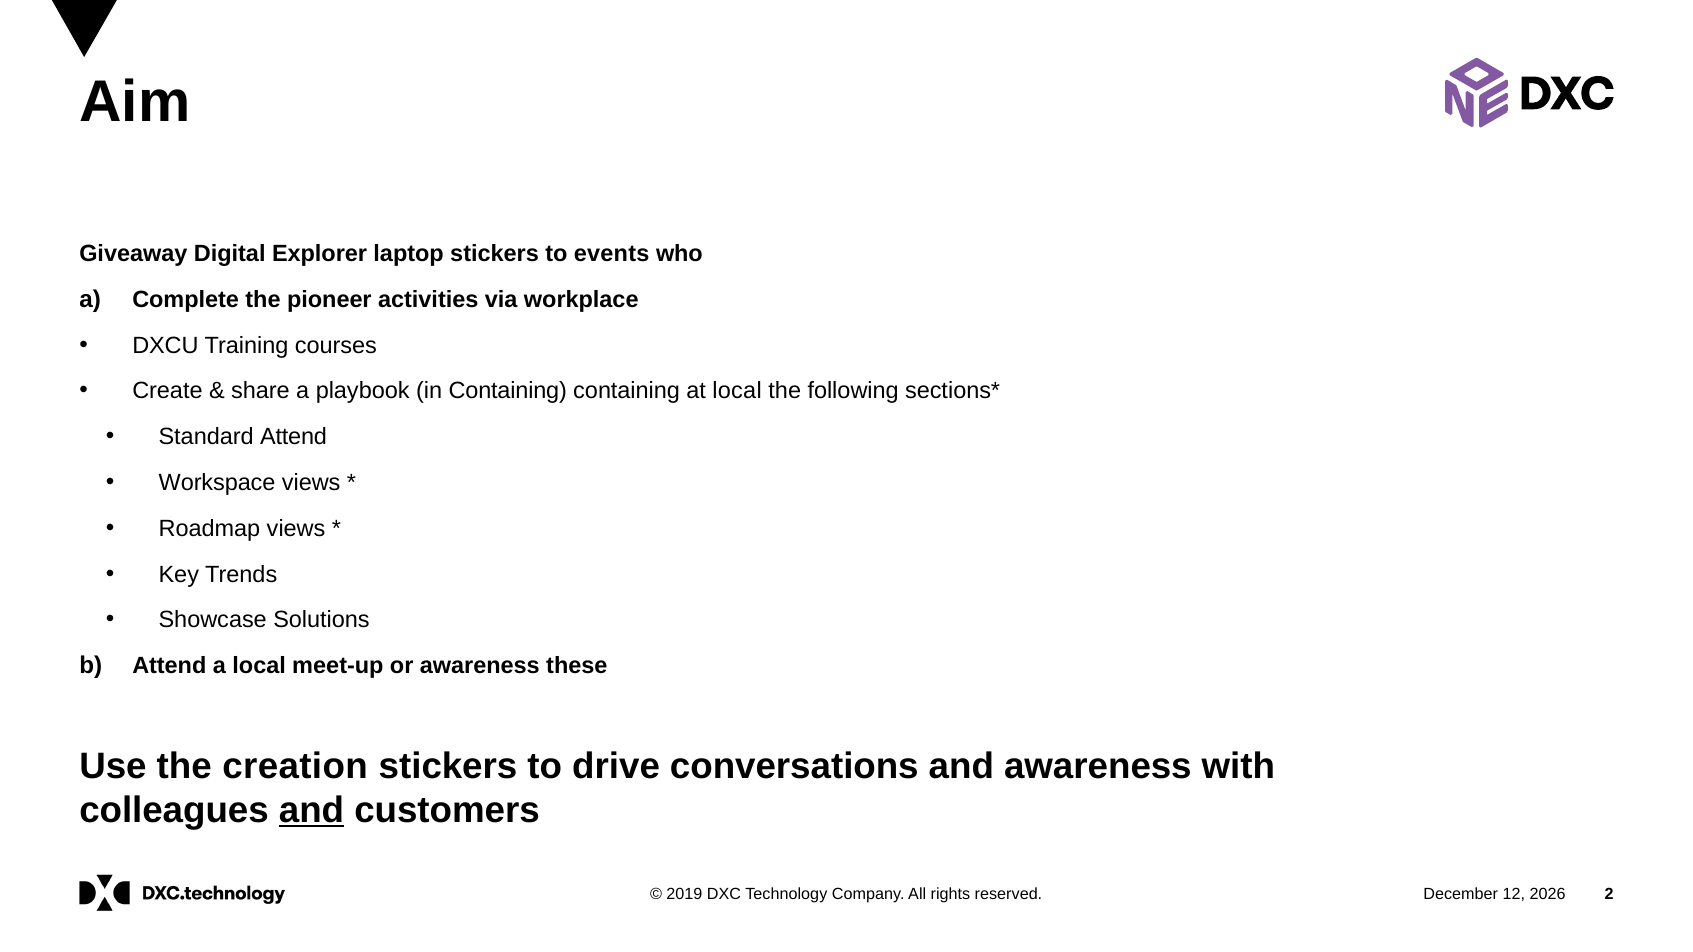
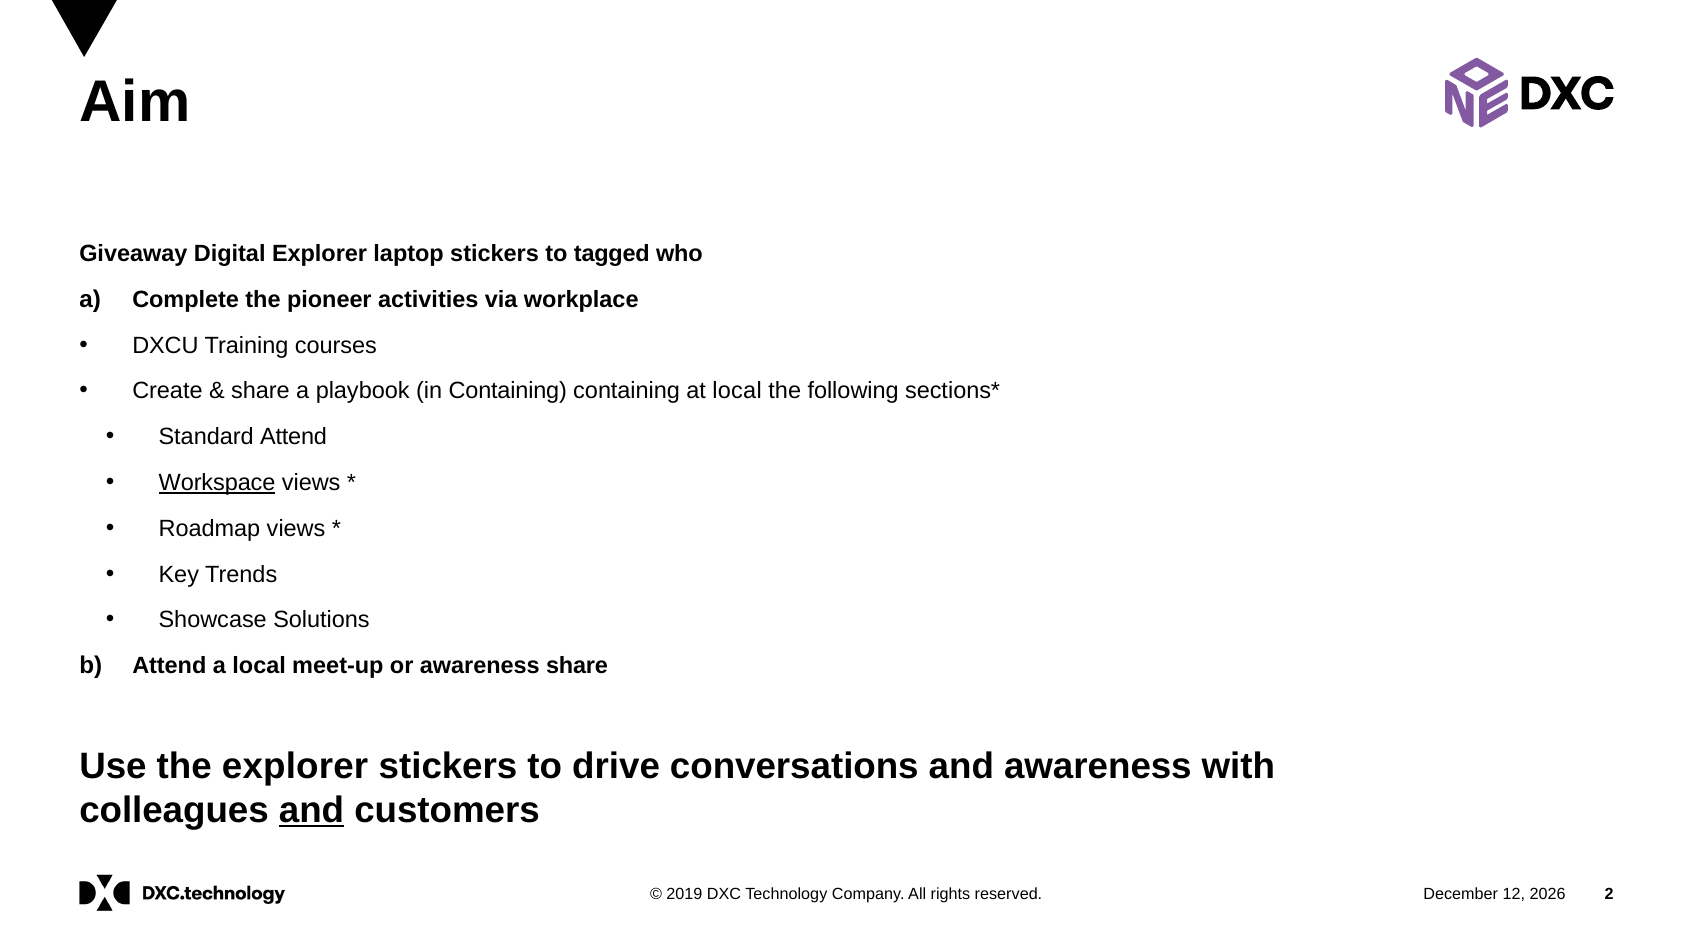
events: events -> tagged
Workspace underline: none -> present
awareness these: these -> share
the creation: creation -> explorer
